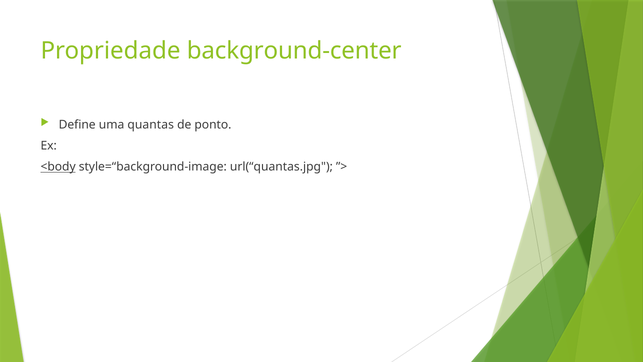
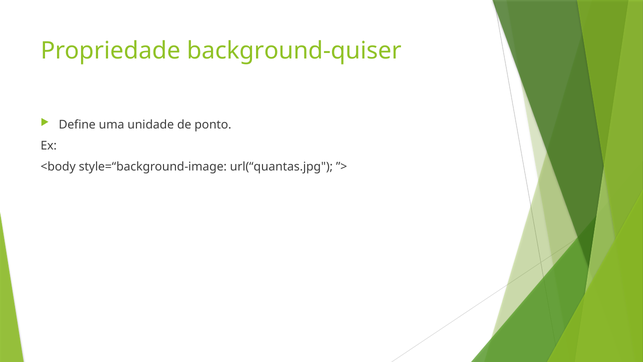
background-center: background-center -> background-quiser
quantas: quantas -> unidade
<body underline: present -> none
